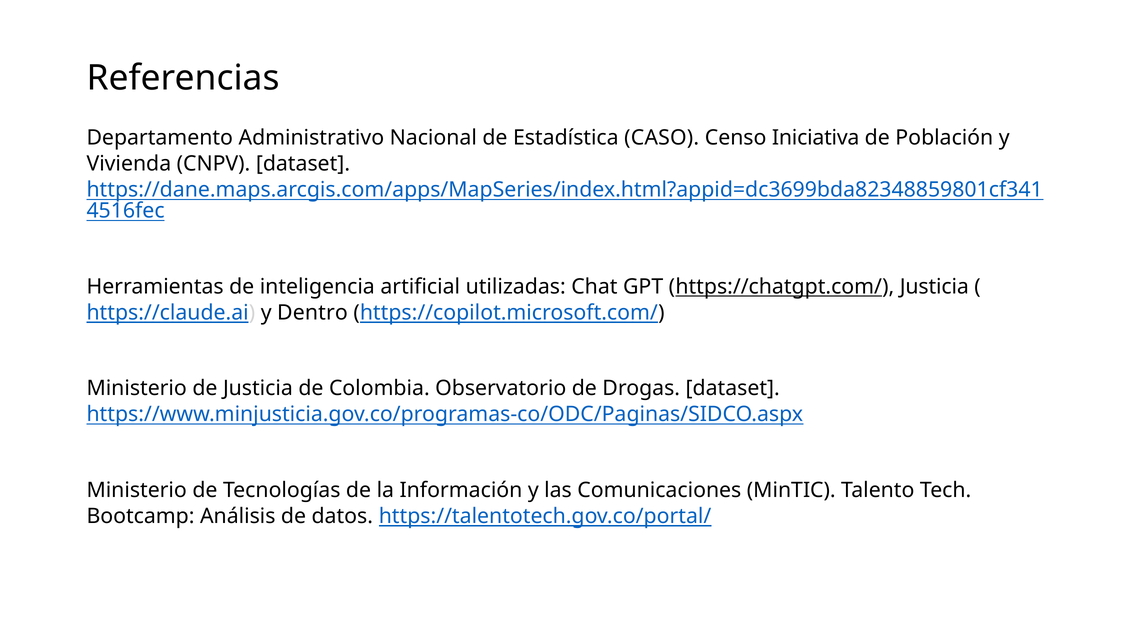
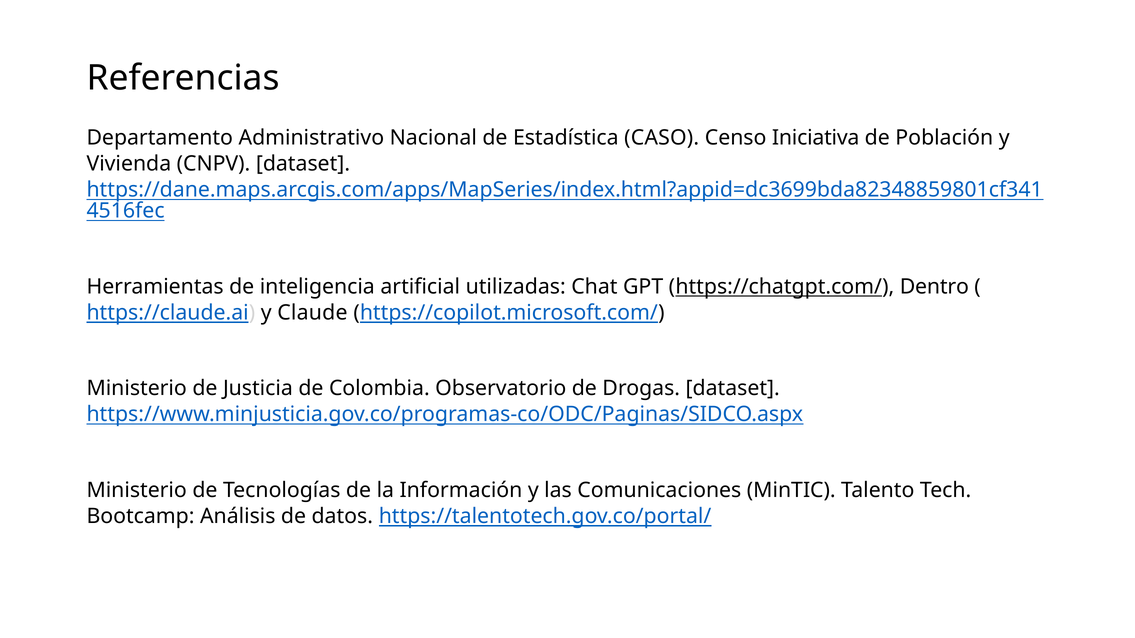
https://chatgpt.com/ Justicia: Justicia -> Dentro
Dentro: Dentro -> Claude
